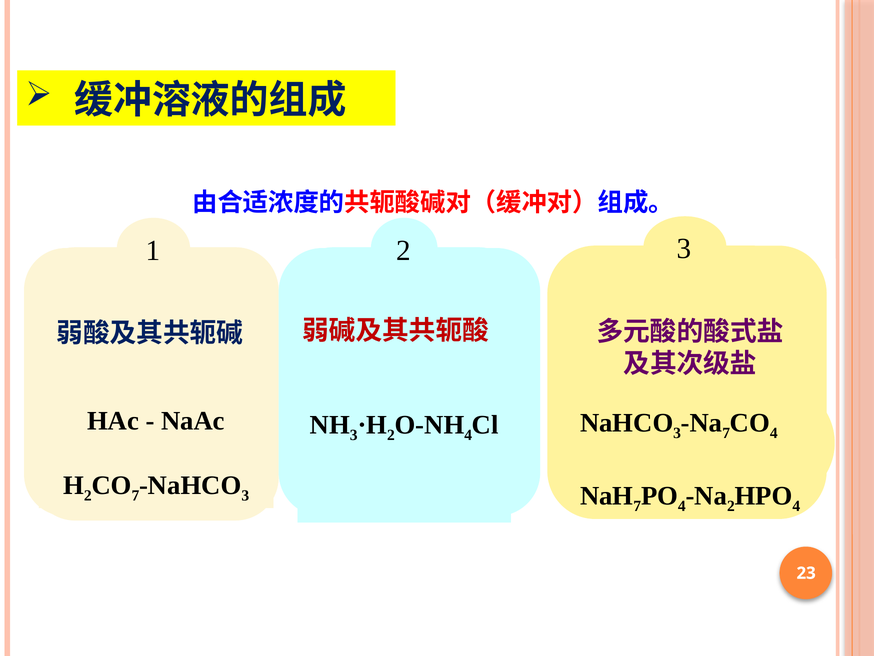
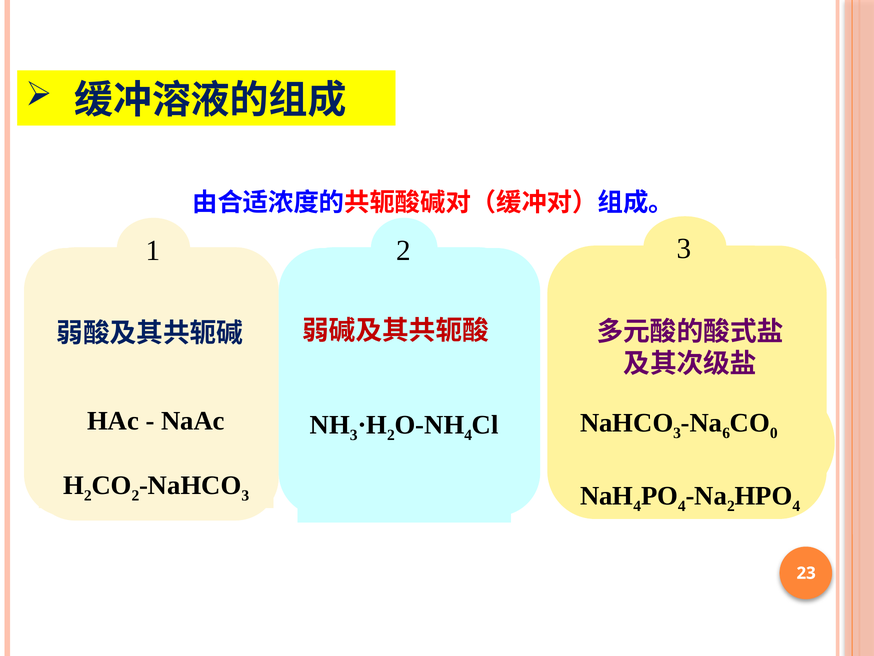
7 at (726, 433): 7 -> 6
4 at (774, 433): 4 -> 0
7 at (135, 495): 7 -> 2
7 at (637, 506): 7 -> 4
